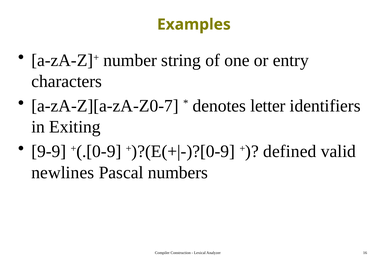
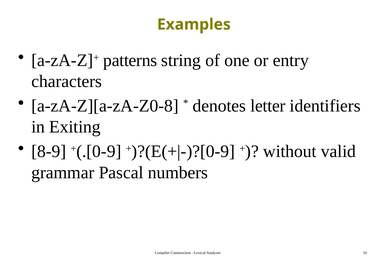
number: number -> patterns
a-zA-Z][a-zA-Z0-7: a-zA-Z][a-zA-Z0-7 -> a-zA-Z][a-zA-Z0-8
9-9: 9-9 -> 8-9
defined: defined -> without
newlines: newlines -> grammar
